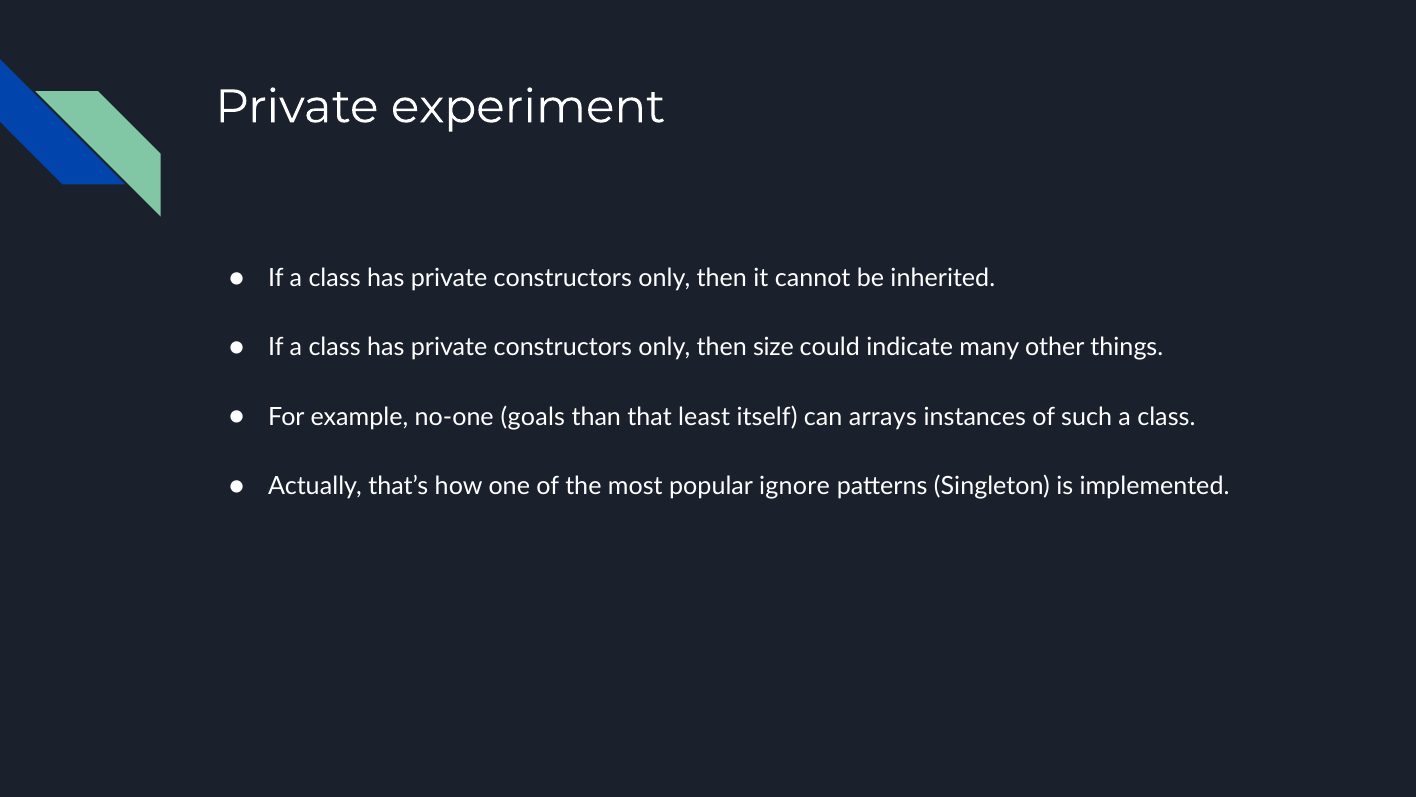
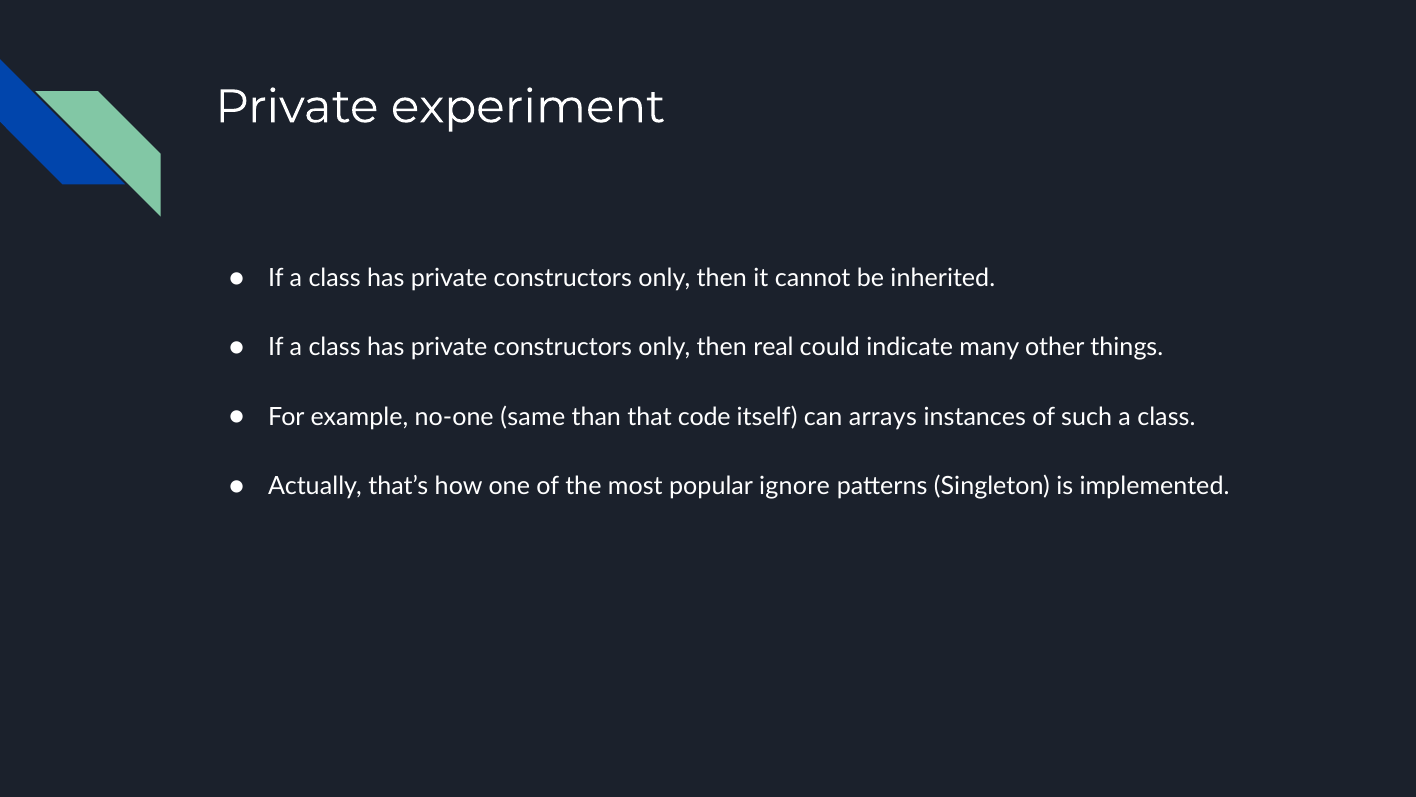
size: size -> real
goals: goals -> same
least: least -> code
